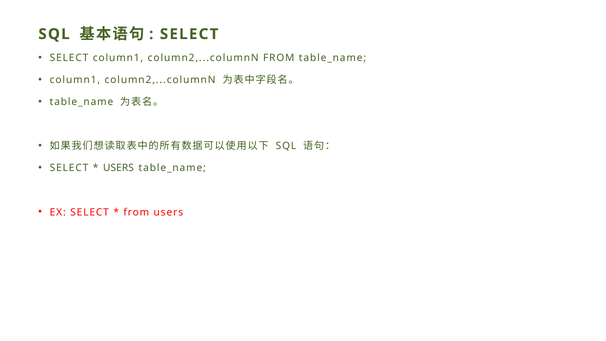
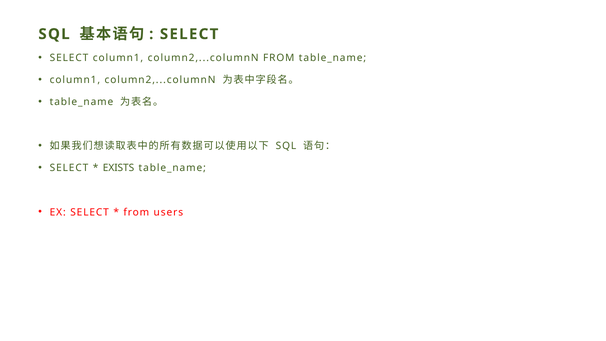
USERS at (118, 168): USERS -> EXISTS
